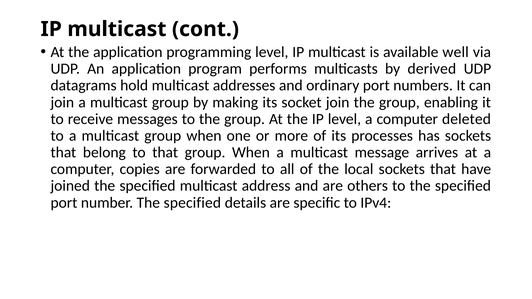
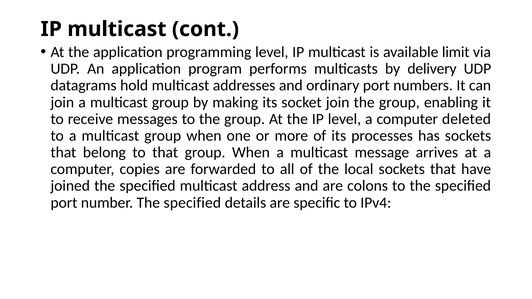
well: well -> limit
derived: derived -> delivery
others: others -> colons
